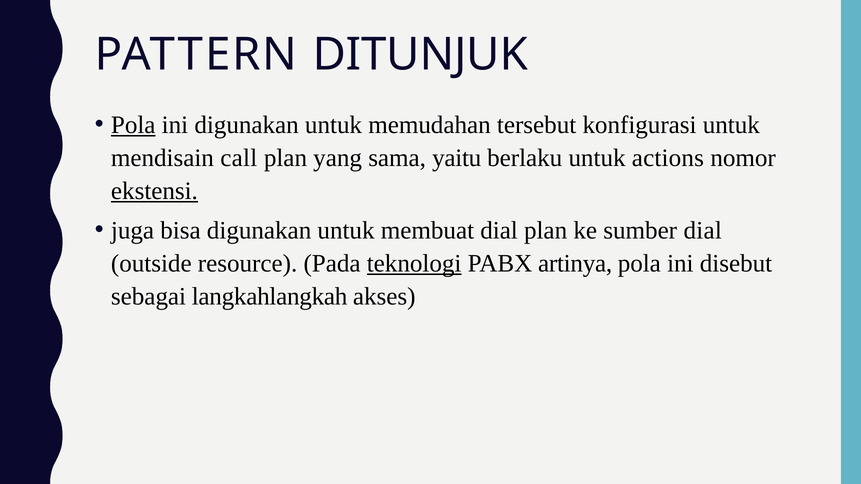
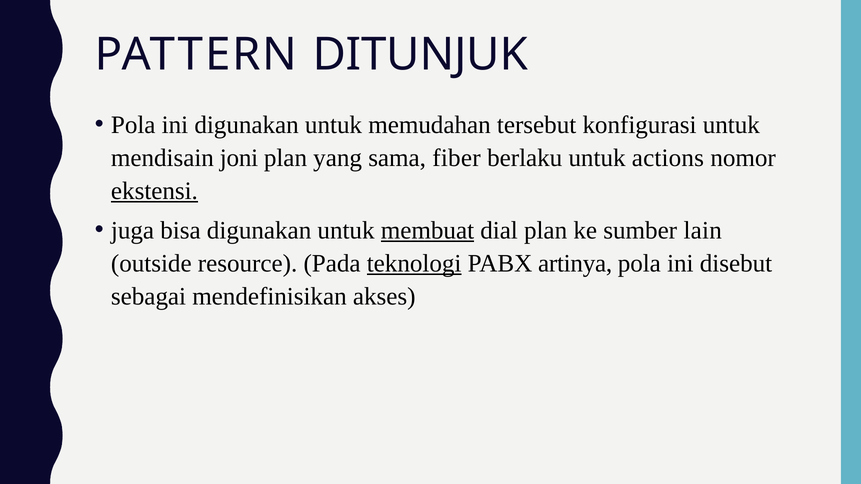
Pola at (133, 125) underline: present -> none
call: call -> joni
yaitu: yaitu -> fiber
membuat underline: none -> present
sumber dial: dial -> lain
langkahlangkah: langkahlangkah -> mendefinisikan
